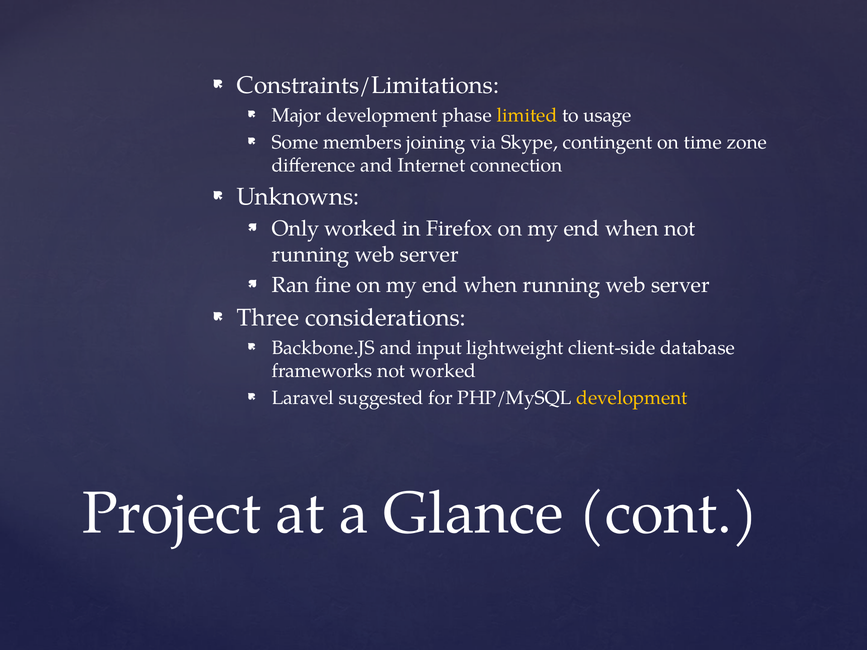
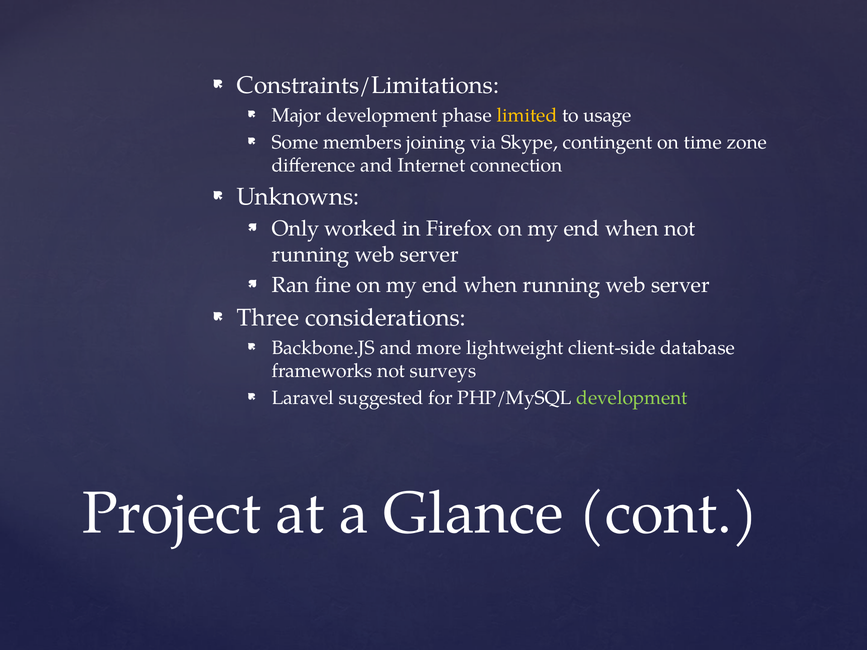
input: input -> more
not worked: worked -> surveys
development at (632, 398) colour: yellow -> light green
